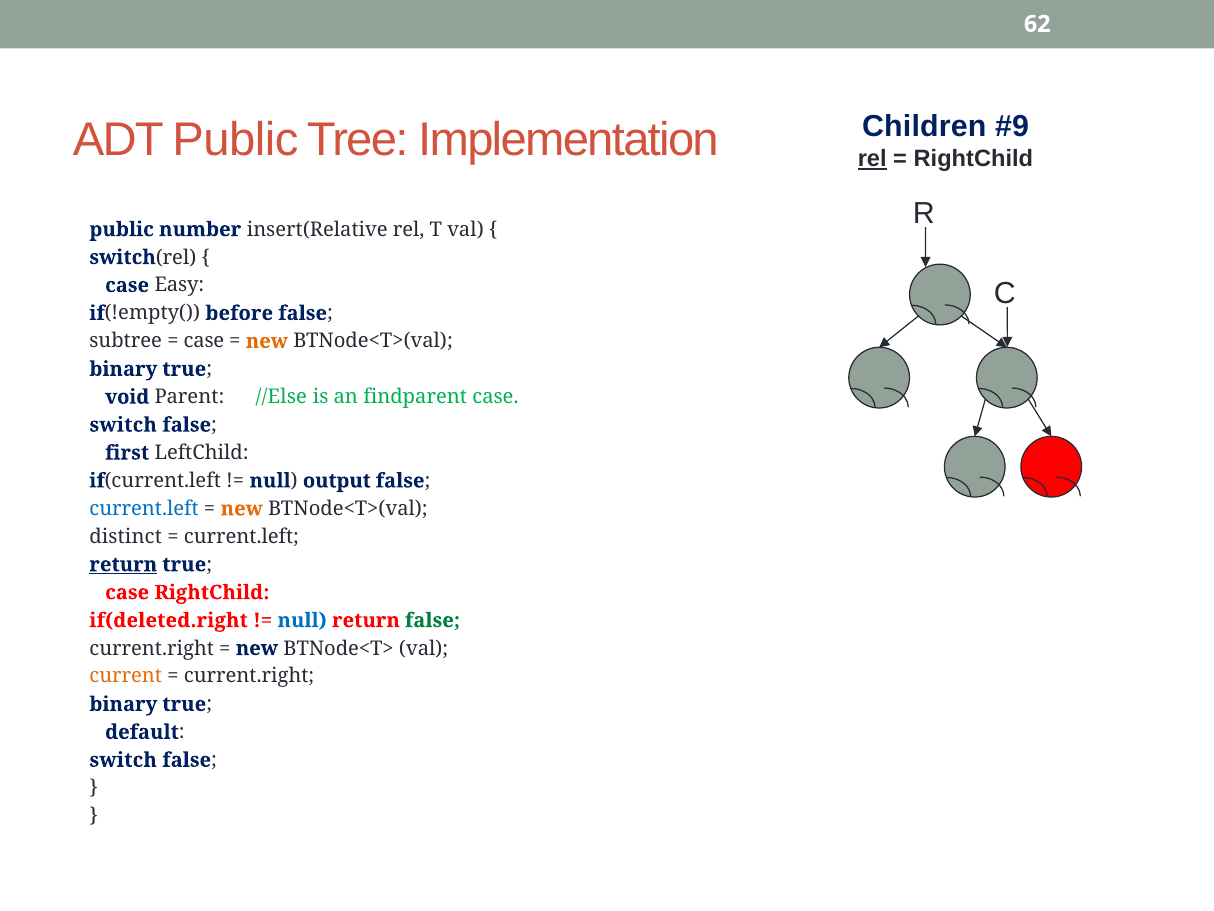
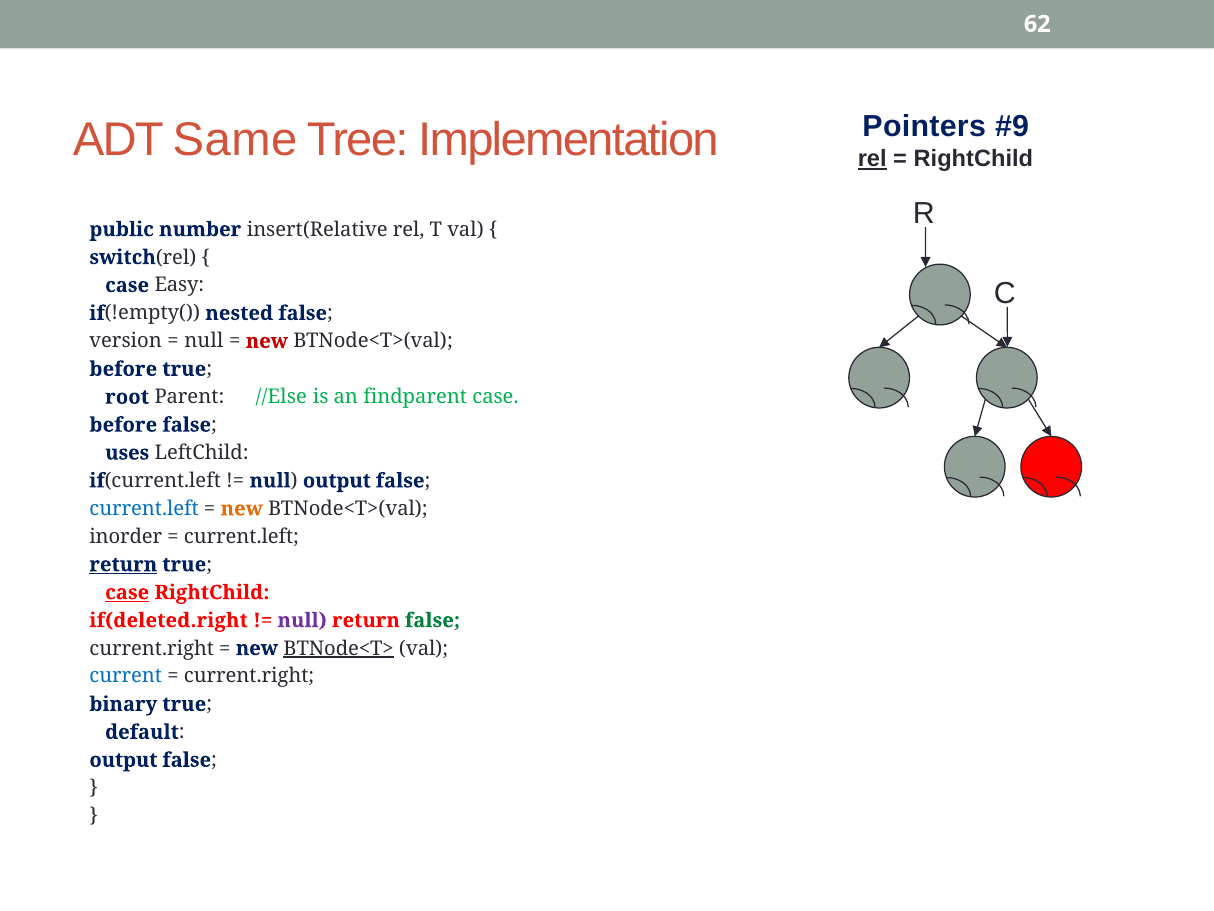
Children: Children -> Pointers
ADT Public: Public -> Same
before: before -> nested
subtree: subtree -> version
case at (204, 341): case -> null
new at (267, 341) colour: orange -> red
binary at (123, 369): binary -> before
void: void -> root
switch at (123, 425): switch -> before
first: first -> uses
distinct: distinct -> inorder
case at (127, 592) underline: none -> present
null at (302, 620) colour: blue -> purple
BTNode<T> underline: none -> present
current colour: orange -> blue
switch at (123, 760): switch -> output
